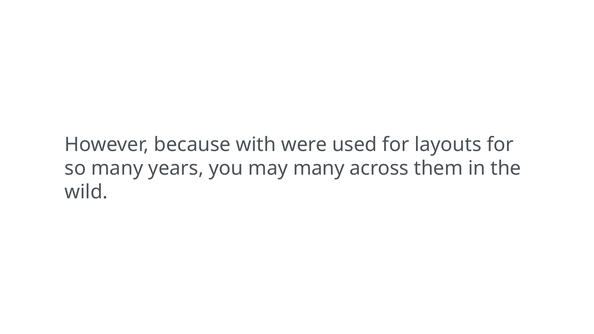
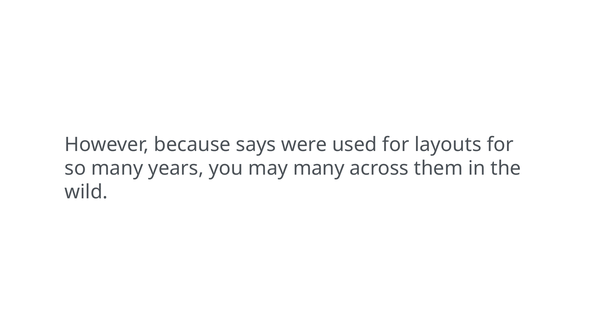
with: with -> says
